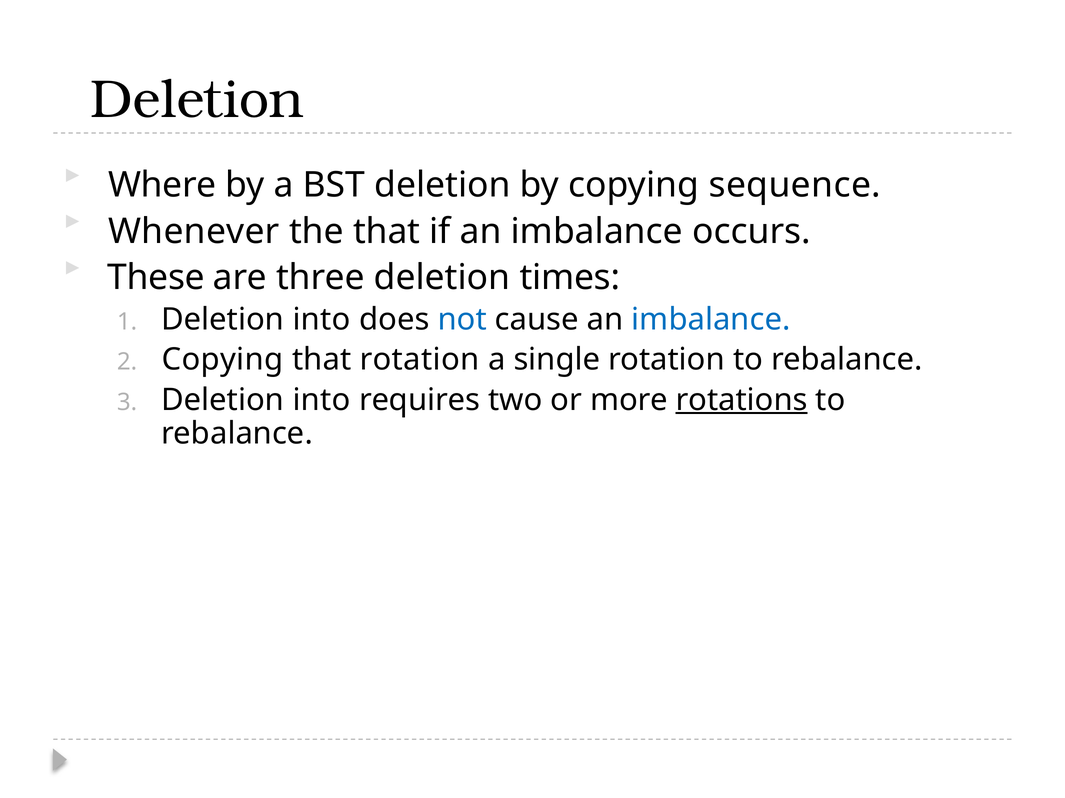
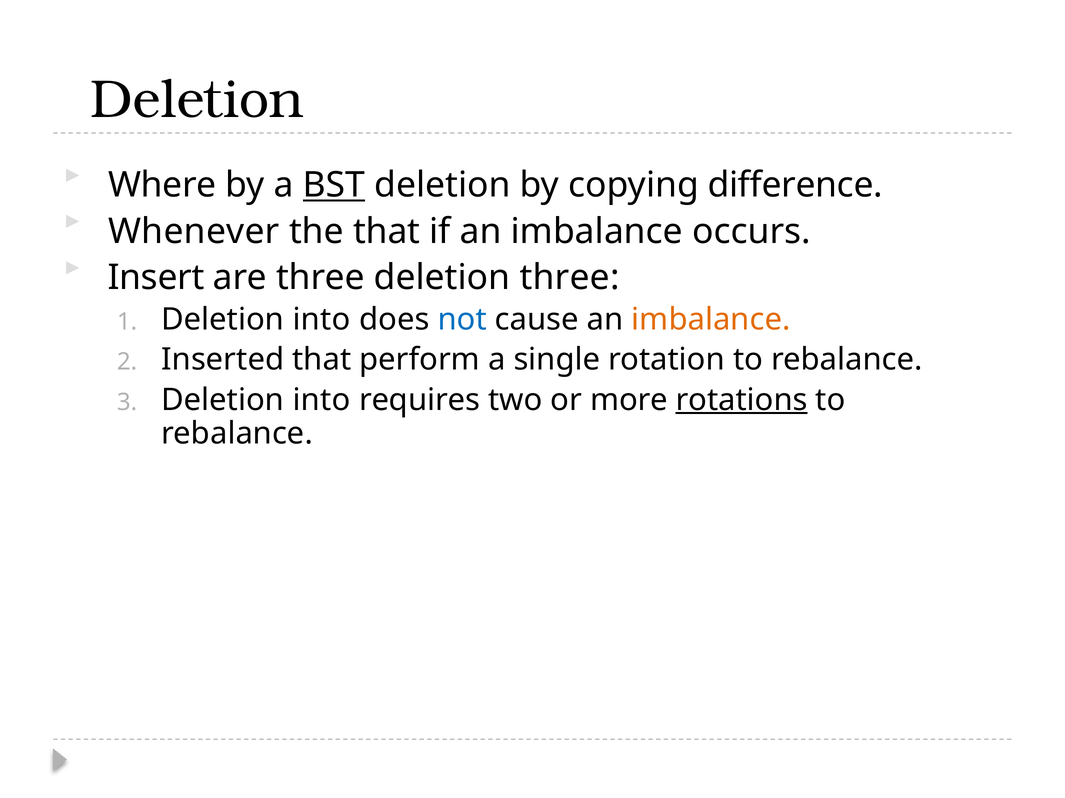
BST underline: none -> present
sequence: sequence -> difference
These: These -> Insert
deletion times: times -> three
imbalance at (711, 320) colour: blue -> orange
Copying at (223, 360): Copying -> Inserted
that rotation: rotation -> perform
